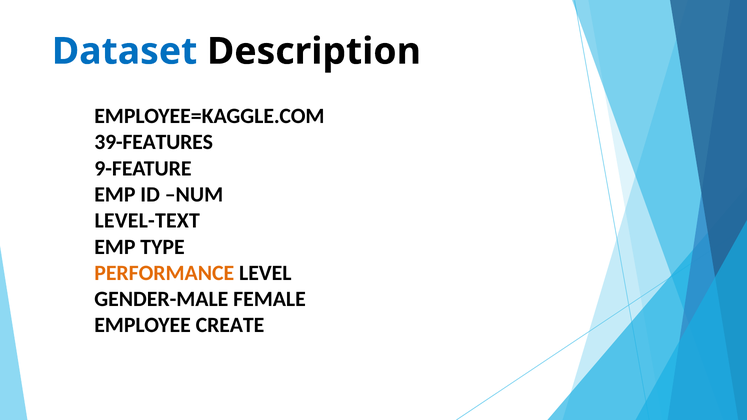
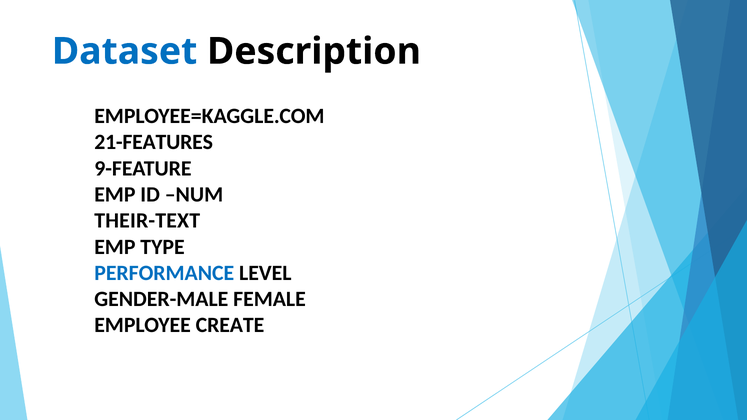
39-FEATURES: 39-FEATURES -> 21-FEATURES
LEVEL-TEXT: LEVEL-TEXT -> THEIR-TEXT
PERFORMANCE colour: orange -> blue
